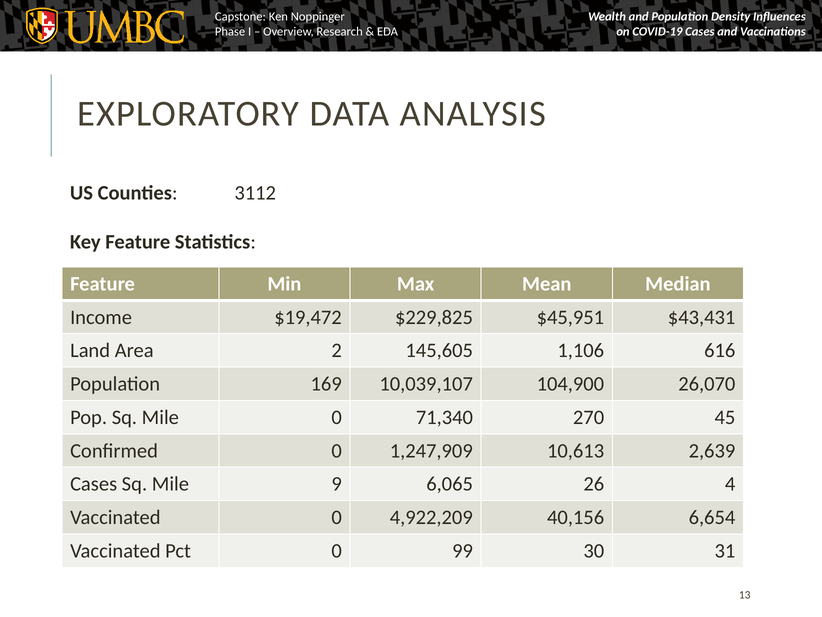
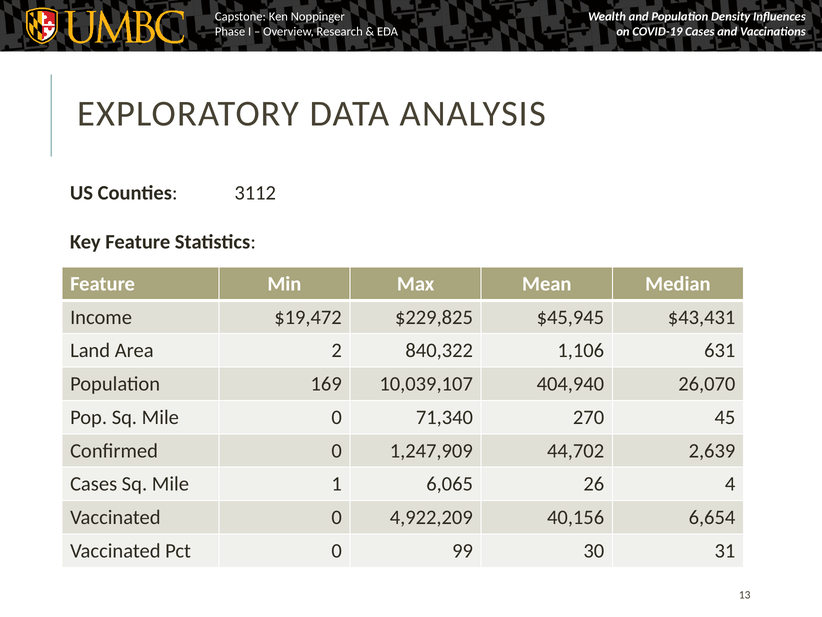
$45,951: $45,951 -> $45,945
145,605: 145,605 -> 840,322
616: 616 -> 631
104,900: 104,900 -> 404,940
10,613: 10,613 -> 44,702
9: 9 -> 1
